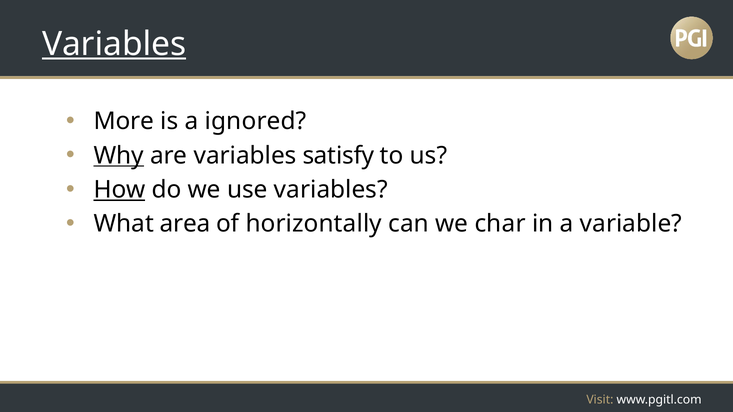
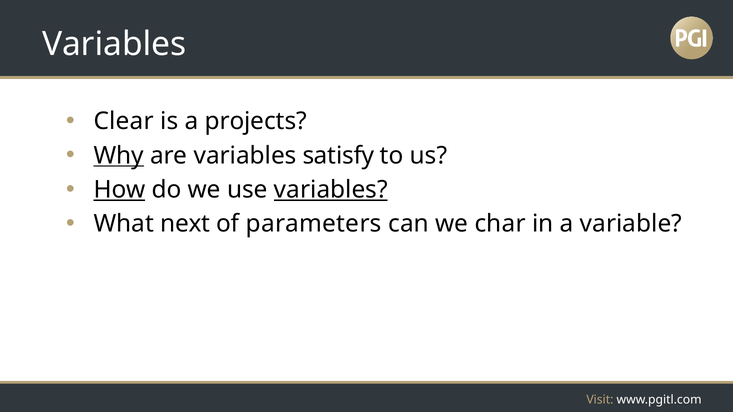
Variables at (114, 44) underline: present -> none
More: More -> Clear
ignored: ignored -> projects
variables at (331, 190) underline: none -> present
area: area -> next
horizontally: horizontally -> parameters
